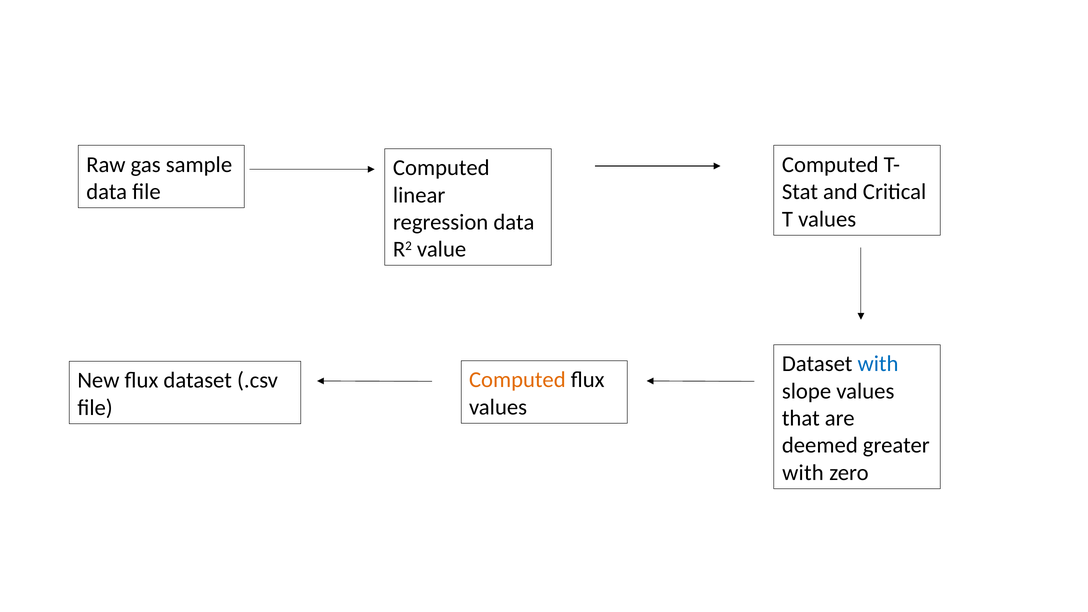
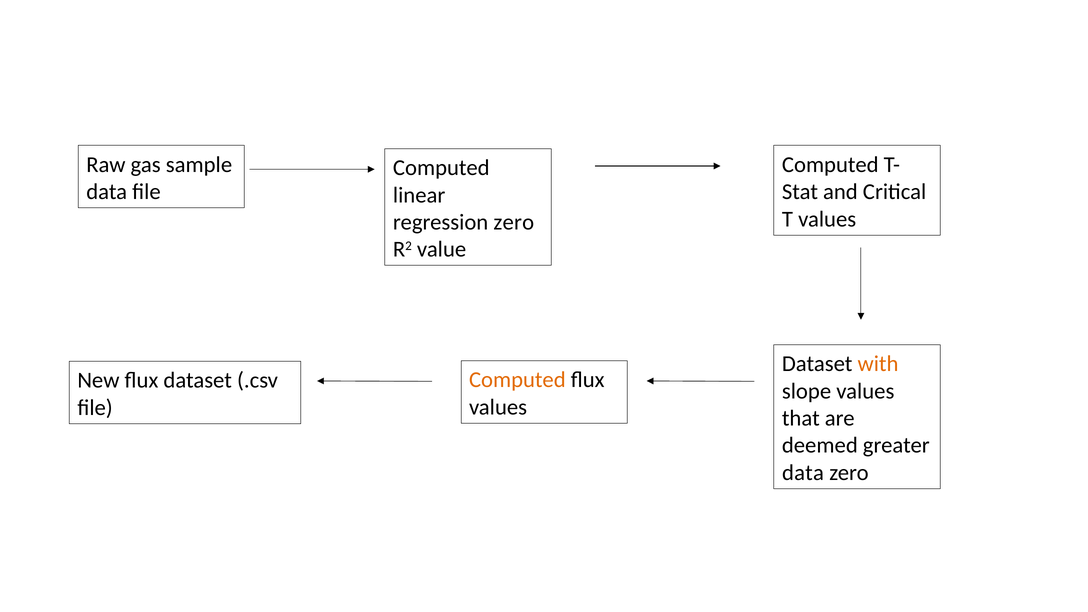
regression data: data -> zero
with at (878, 364) colour: blue -> orange
with at (803, 473): with -> data
